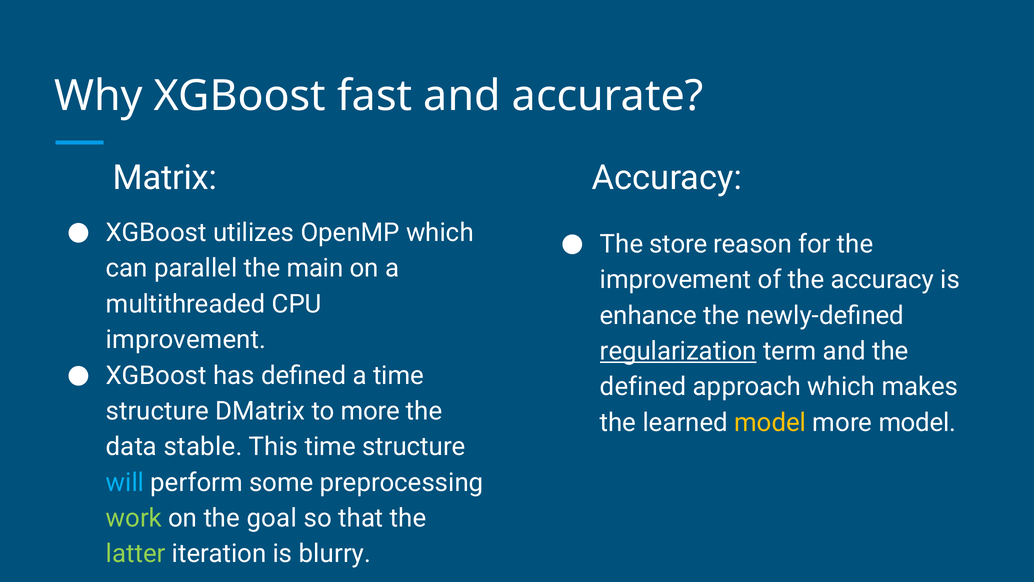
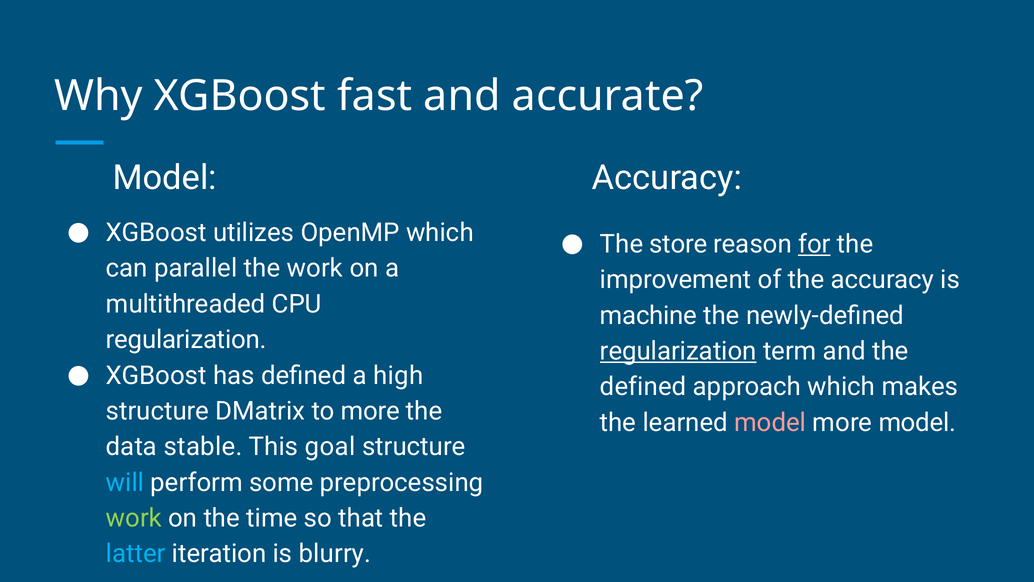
Matrix at (165, 178): Matrix -> Model
for underline: none -> present
the main: main -> work
enhance: enhance -> machine
improvement at (186, 340): improvement -> regularization
a time: time -> high
model at (770, 422) colour: yellow -> pink
This time: time -> goal
goal: goal -> time
latter colour: light green -> light blue
